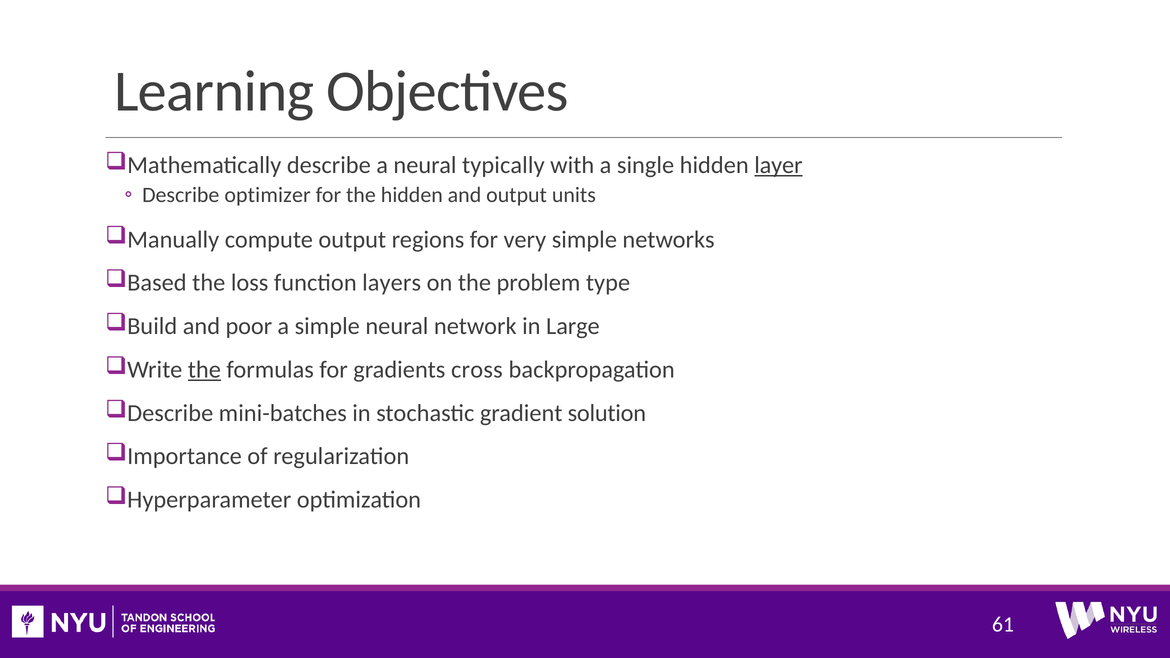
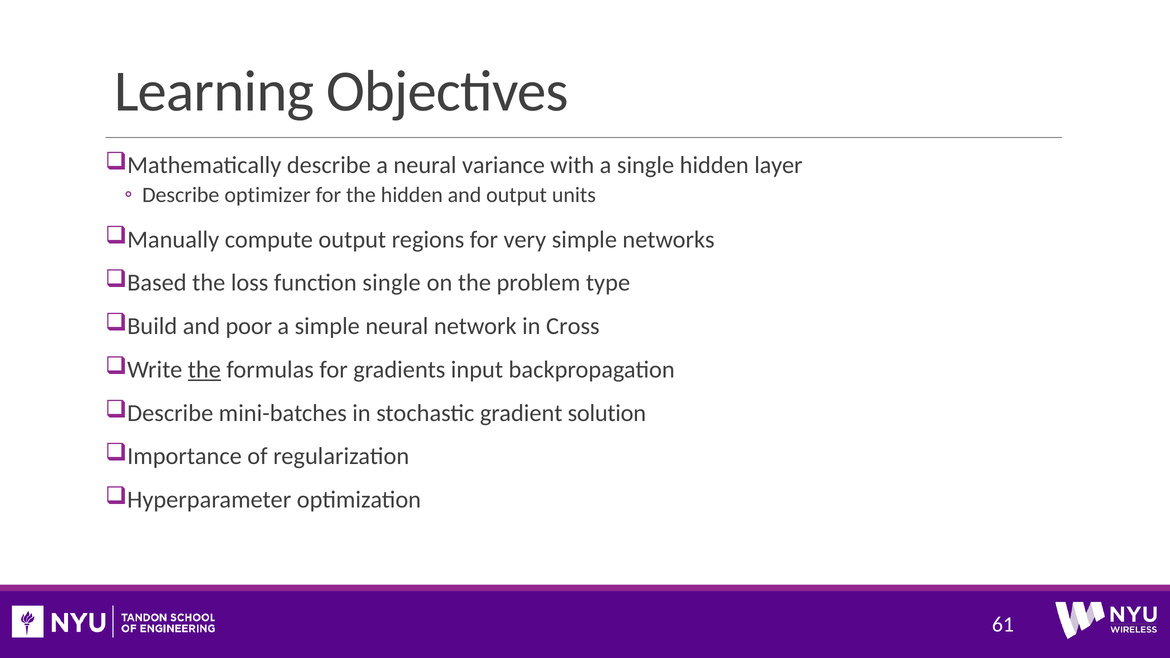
typically: typically -> variance
layer underline: present -> none
function layers: layers -> single
Large: Large -> Cross
cross: cross -> input
